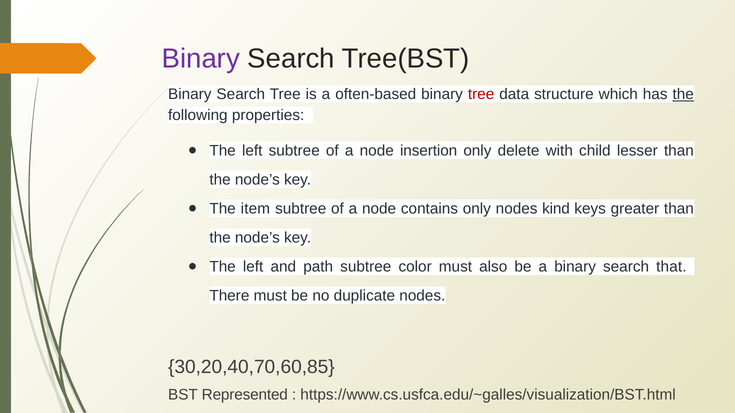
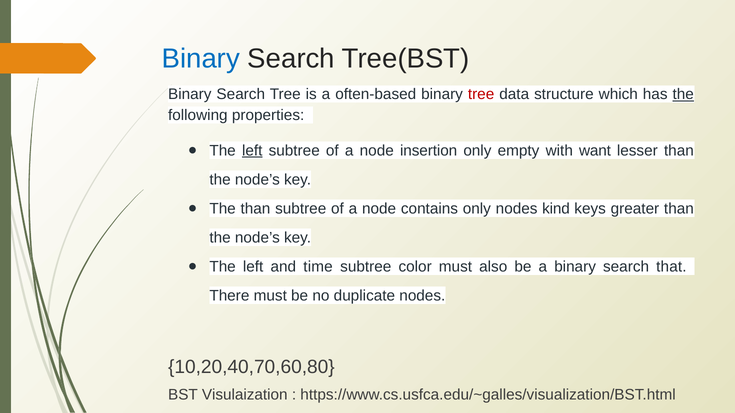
Binary at (201, 59) colour: purple -> blue
left at (252, 151) underline: none -> present
delete: delete -> empty
child: child -> want
The item: item -> than
path: path -> time
30,20,40,70,60,85: 30,20,40,70,60,85 -> 10,20,40,70,60,80
Represented: Represented -> Visulaization
